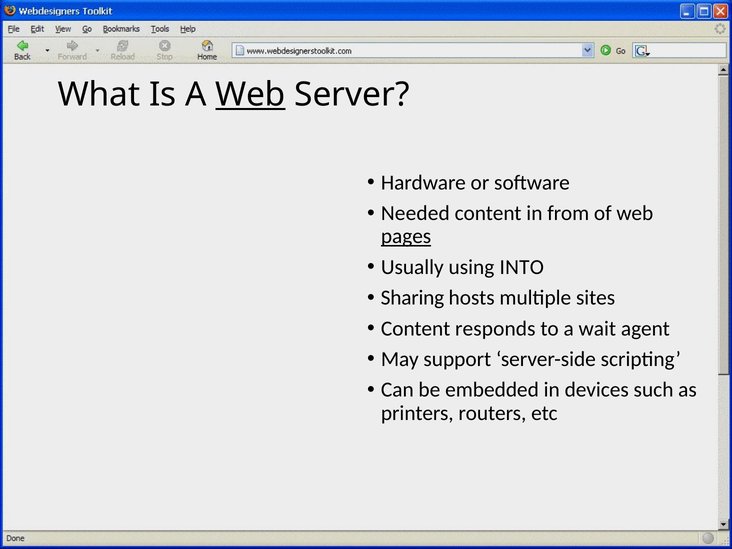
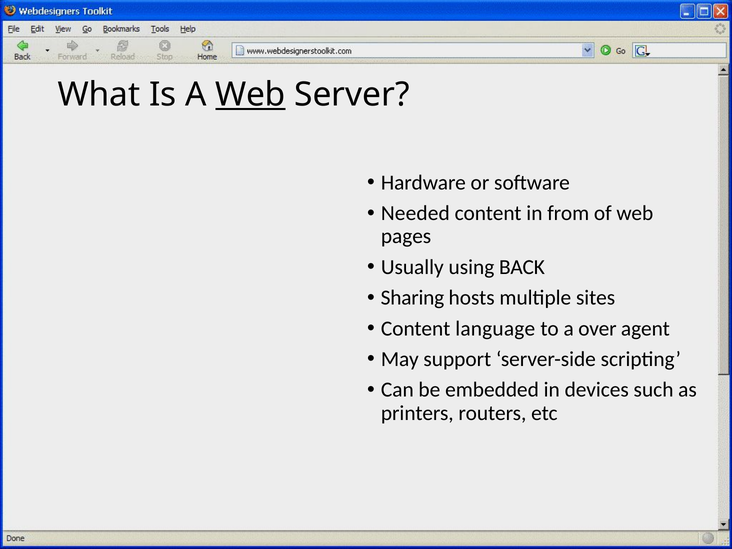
pages underline: present -> none
INTO: INTO -> BACK
responds: responds -> language
wait: wait -> over
